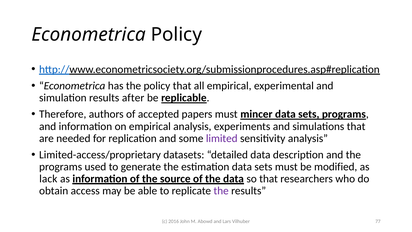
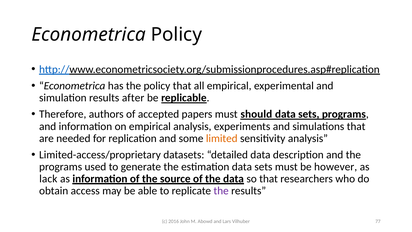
mincer: mincer -> should
limited colour: purple -> orange
modified: modified -> however
